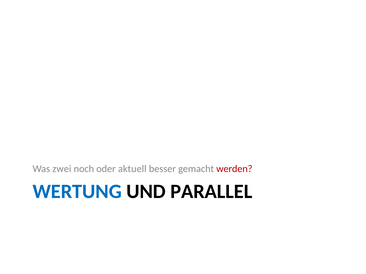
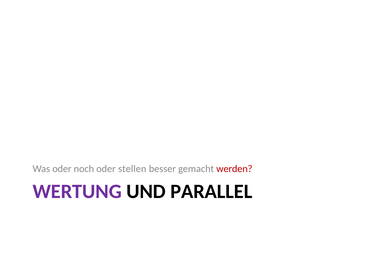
Was zwei: zwei -> oder
aktuell: aktuell -> stellen
WERTUNG colour: blue -> purple
